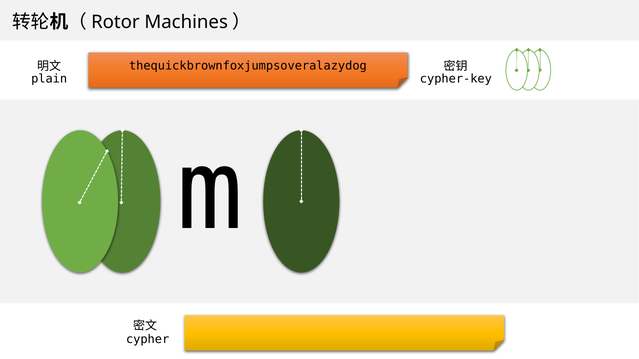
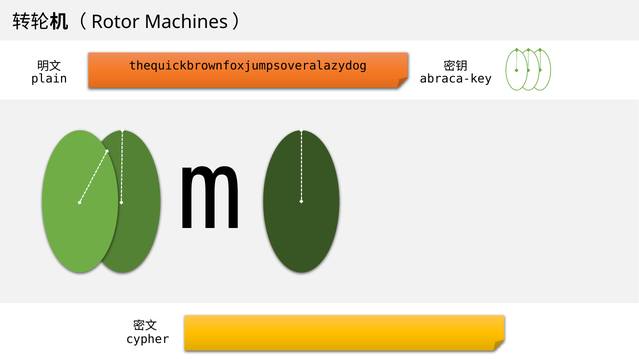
cypher-key: cypher-key -> abraca-key
